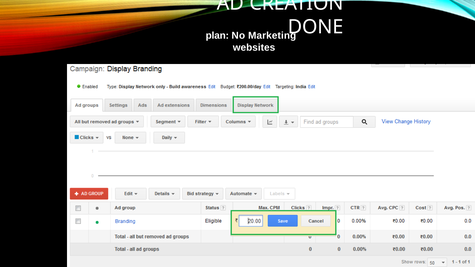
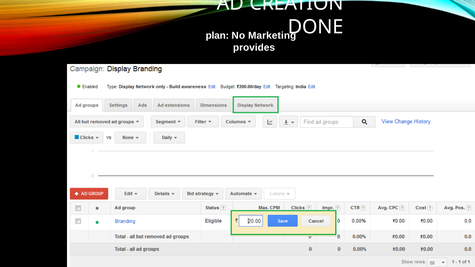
websites: websites -> provides
